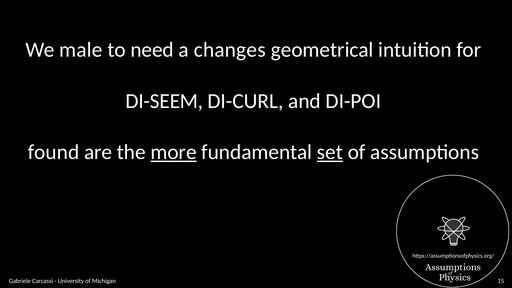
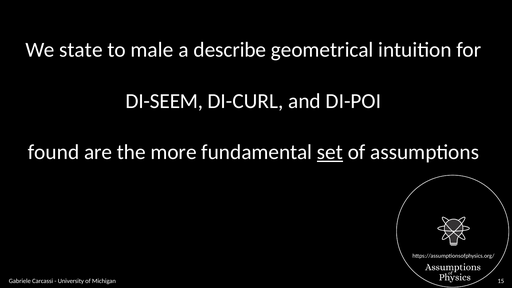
male: male -> state
need: need -> male
changes: changes -> describe
more underline: present -> none
